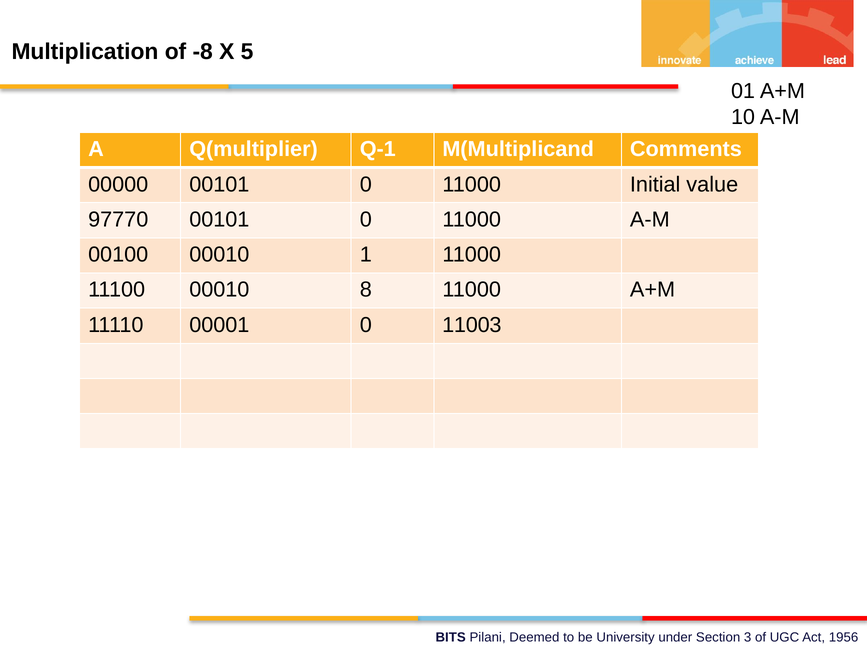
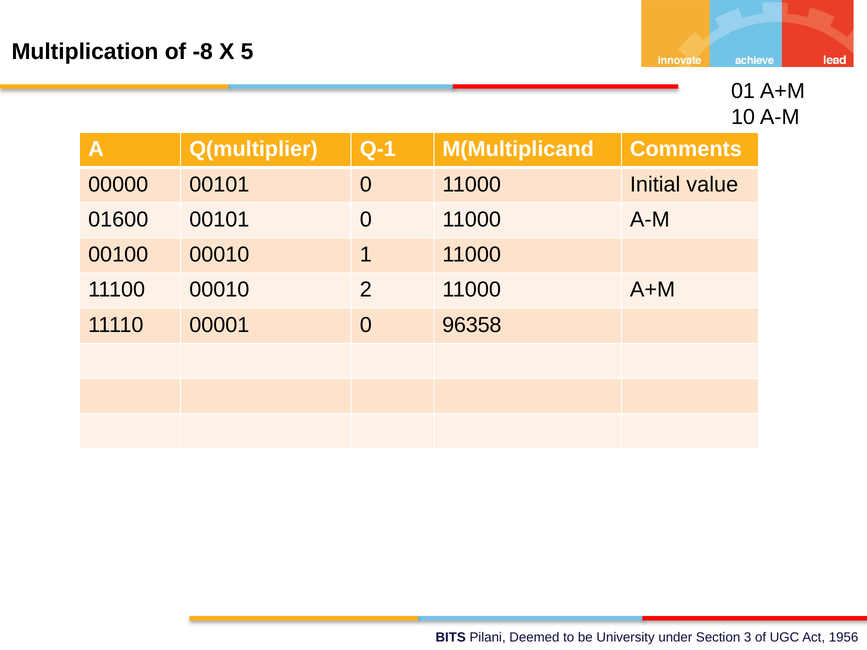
97770: 97770 -> 01600
8: 8 -> 2
11003: 11003 -> 96358
